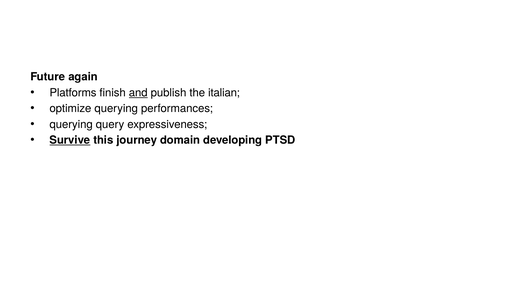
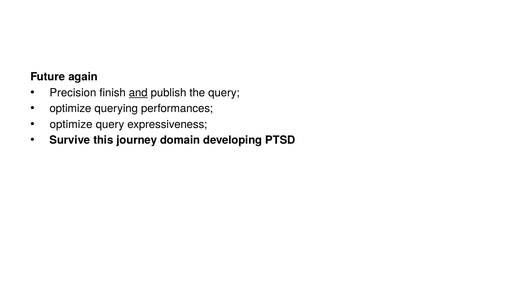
Platforms: Platforms -> Precision
the italian: italian -> query
querying at (71, 124): querying -> optimize
Survive underline: present -> none
